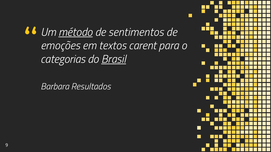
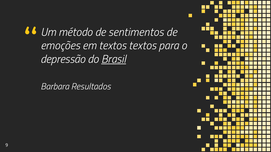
método underline: present -> none
textos carent: carent -> textos
categorias: categorias -> depressão
